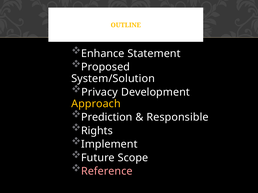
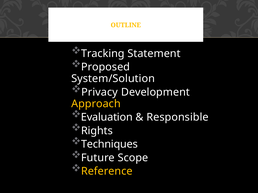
Enhance: Enhance -> Tracking
Prediction: Prediction -> Evaluation
Implement: Implement -> Techniques
Reference colour: pink -> yellow
